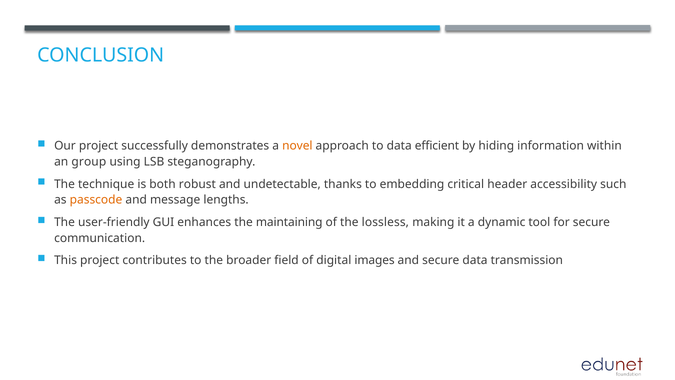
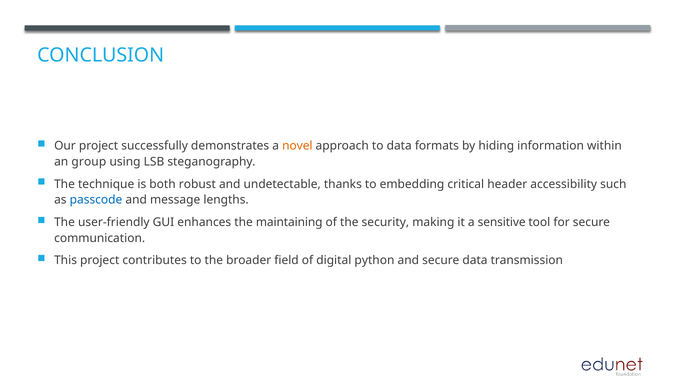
efficient: efficient -> formats
passcode colour: orange -> blue
lossless: lossless -> security
dynamic: dynamic -> sensitive
images: images -> python
